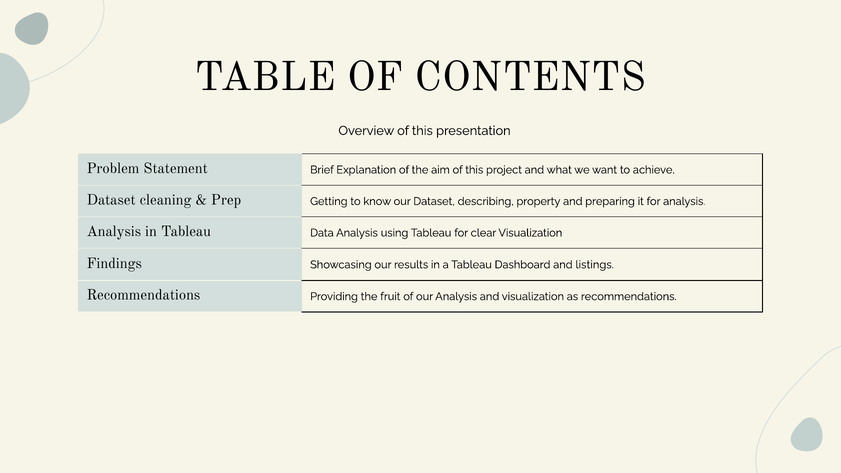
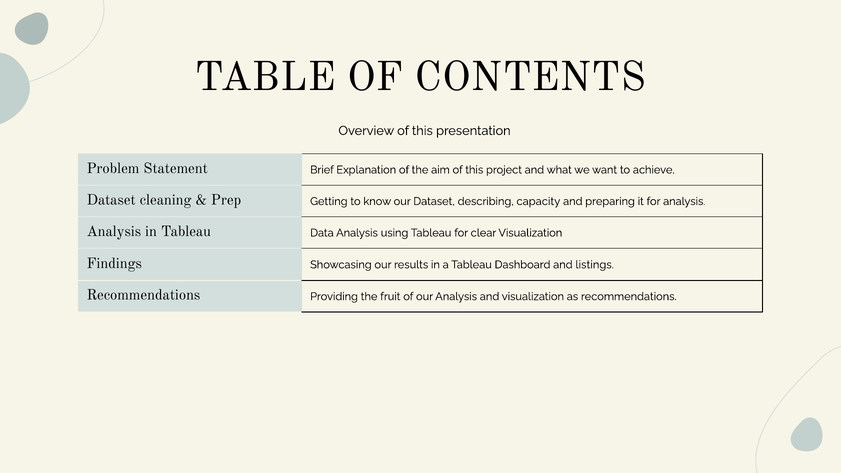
property: property -> capacity
